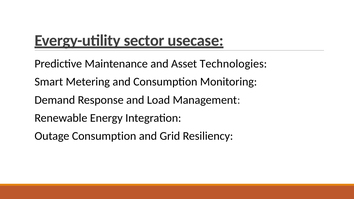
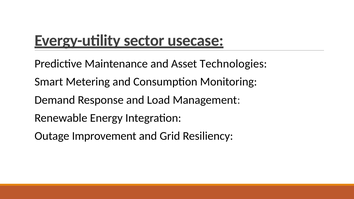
Outage Consumption: Consumption -> Improvement
